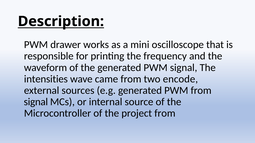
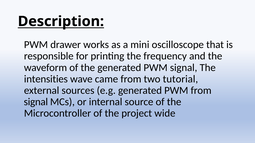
encode: encode -> tutorial
project from: from -> wide
